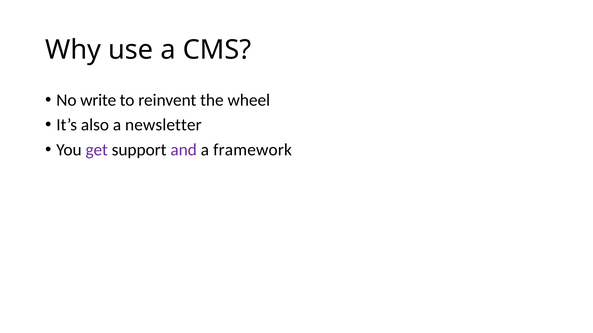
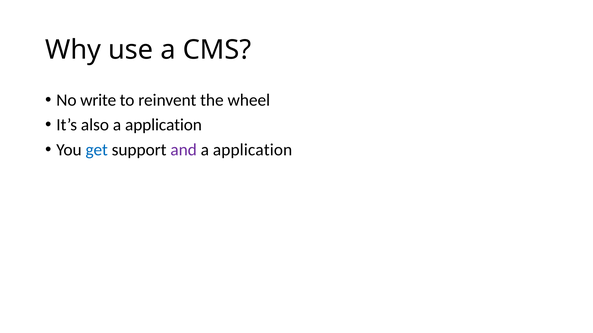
also a newsletter: newsletter -> application
get colour: purple -> blue
framework at (253, 150): framework -> application
